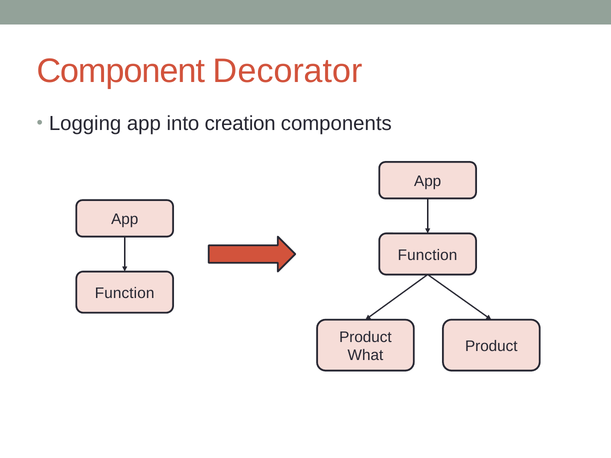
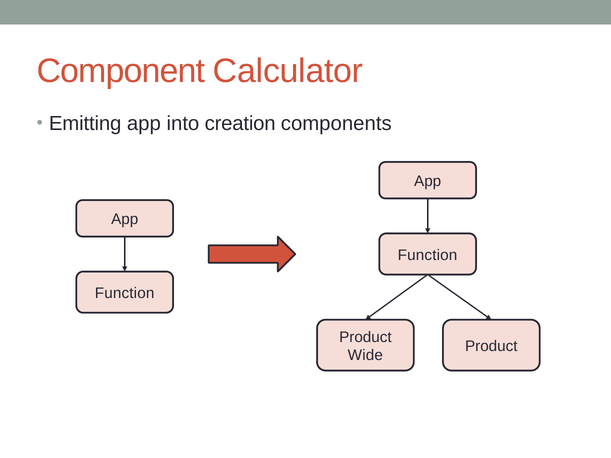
Decorator: Decorator -> Calculator
Logging: Logging -> Emitting
What: What -> Wide
